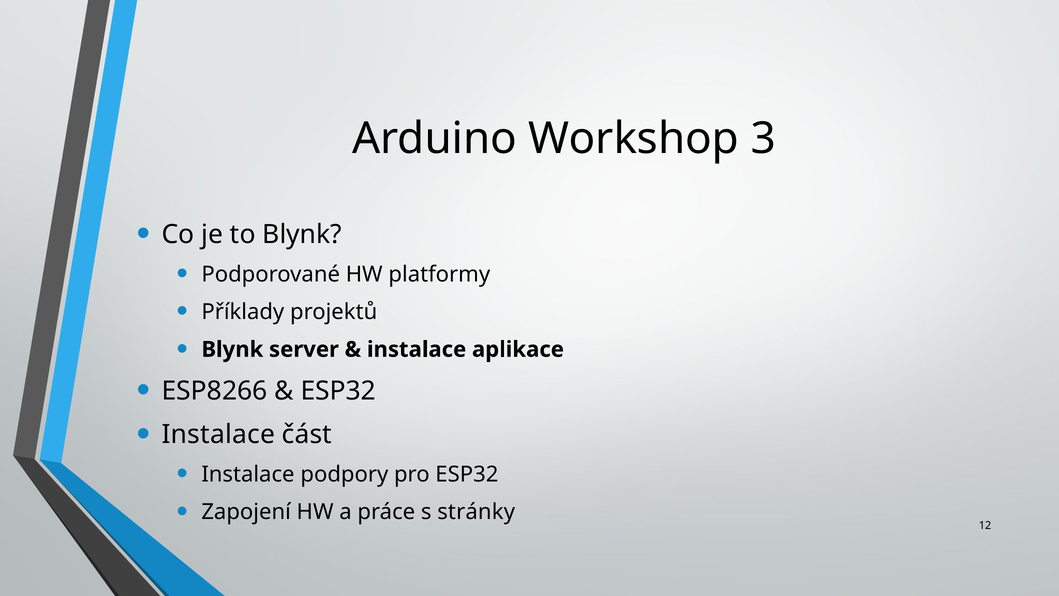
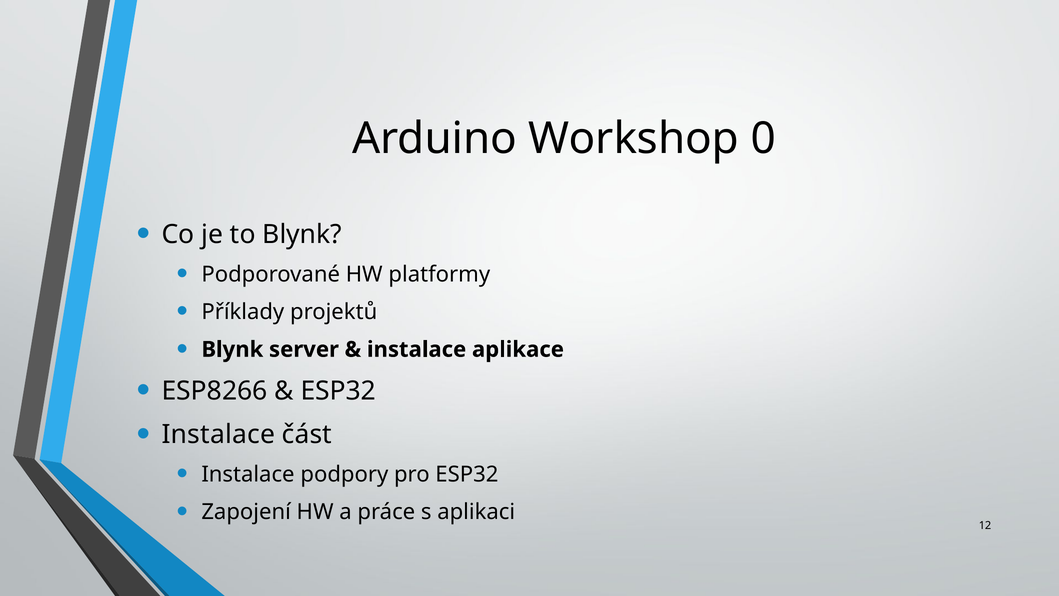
3: 3 -> 0
stránky: stránky -> aplikaci
